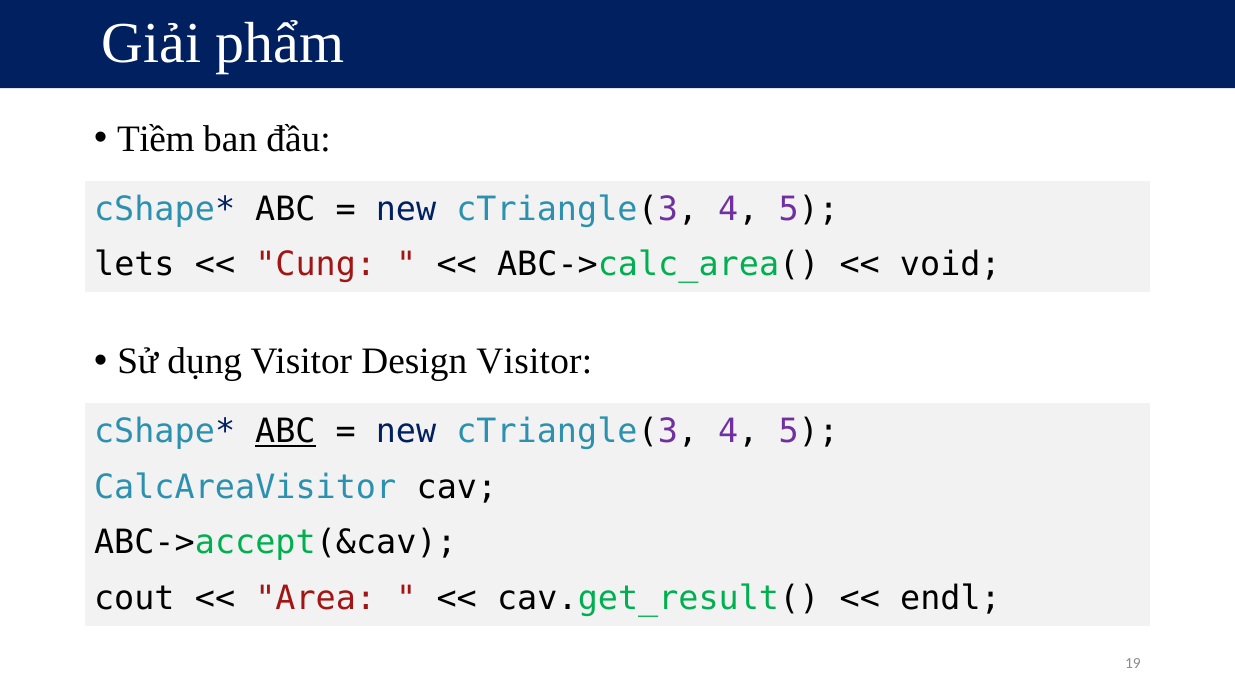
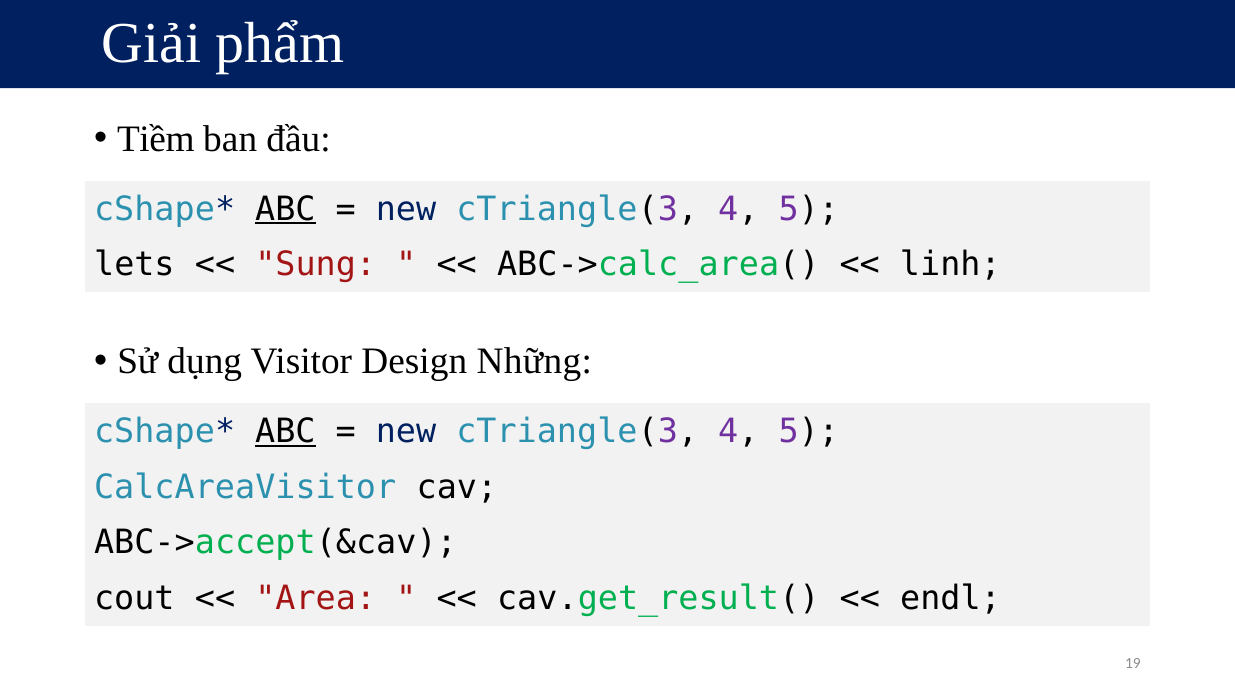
ABC at (285, 209) underline: none -> present
Cung: Cung -> Sung
void: void -> linh
Design Visitor: Visitor -> Những
